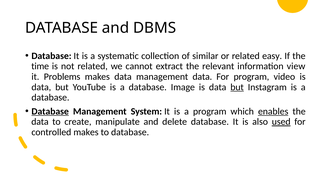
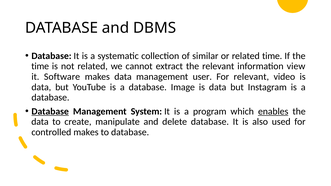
related easy: easy -> time
Problems: Problems -> Software
management data: data -> user
For program: program -> relevant
but at (237, 87) underline: present -> none
used underline: present -> none
